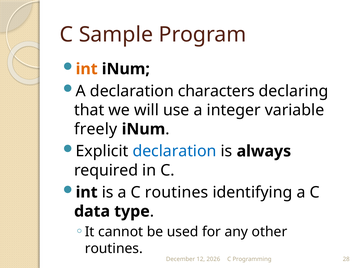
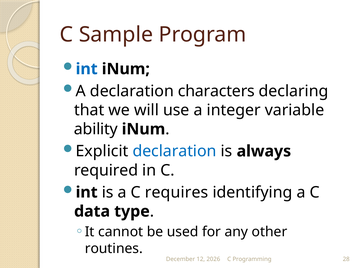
int at (87, 69) colour: orange -> blue
freely: freely -> ability
C routines: routines -> requires
